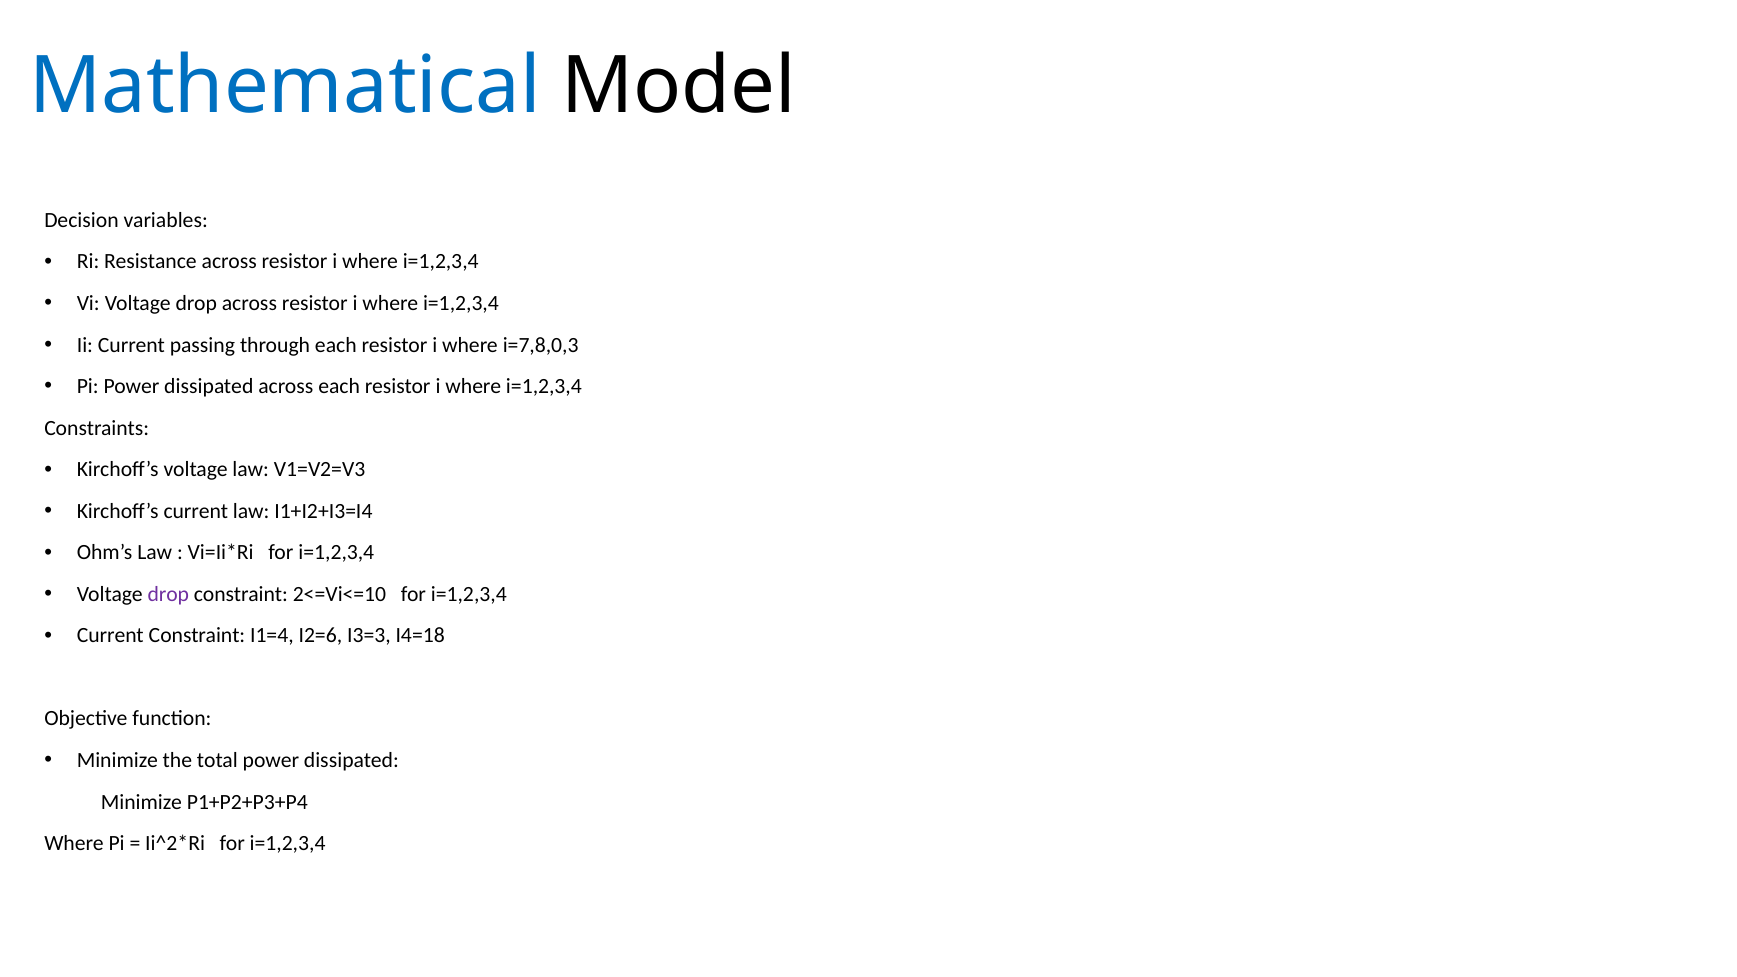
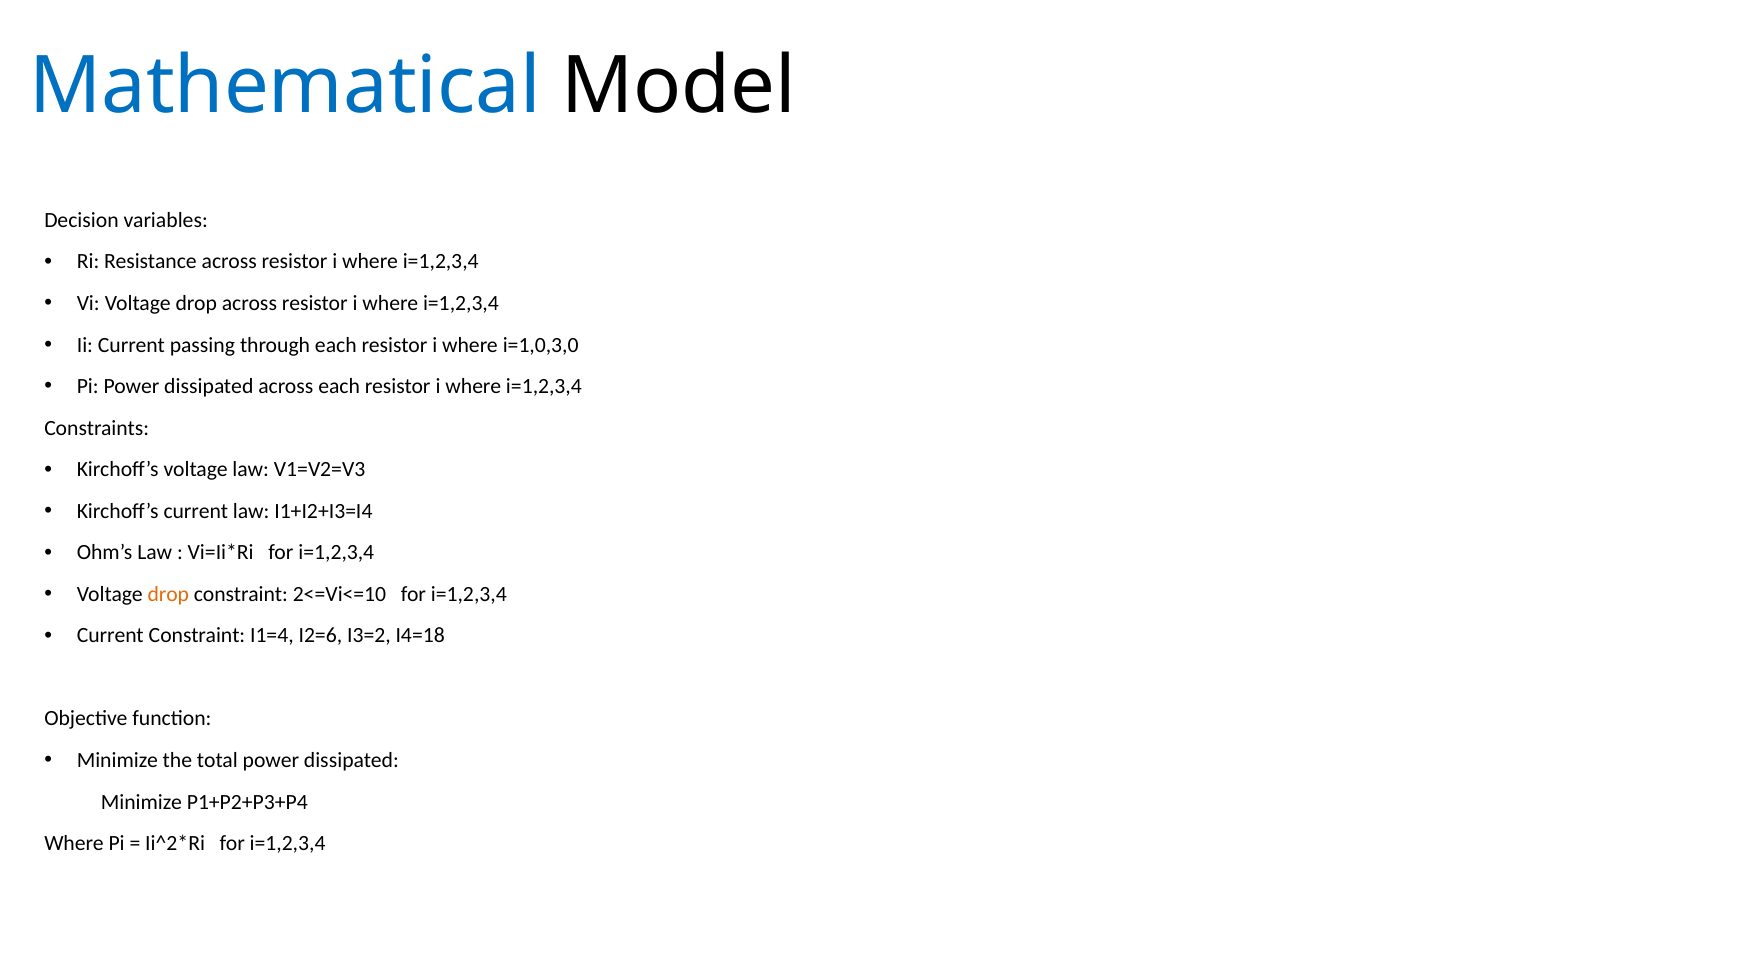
i=7,8,0,3: i=7,8,0,3 -> i=1,0,3,0
drop at (168, 594) colour: purple -> orange
I3=3: I3=3 -> I3=2
